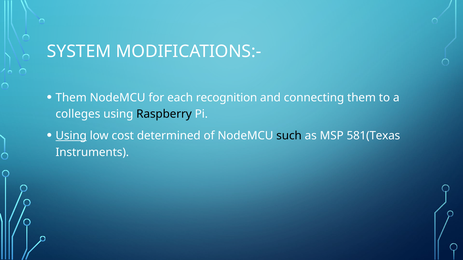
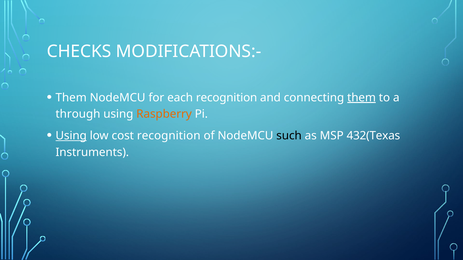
SYSTEM: SYSTEM -> CHECKS
them at (362, 98) underline: none -> present
colleges: colleges -> through
Raspberry colour: black -> orange
cost determined: determined -> recognition
581(Texas: 581(Texas -> 432(Texas
